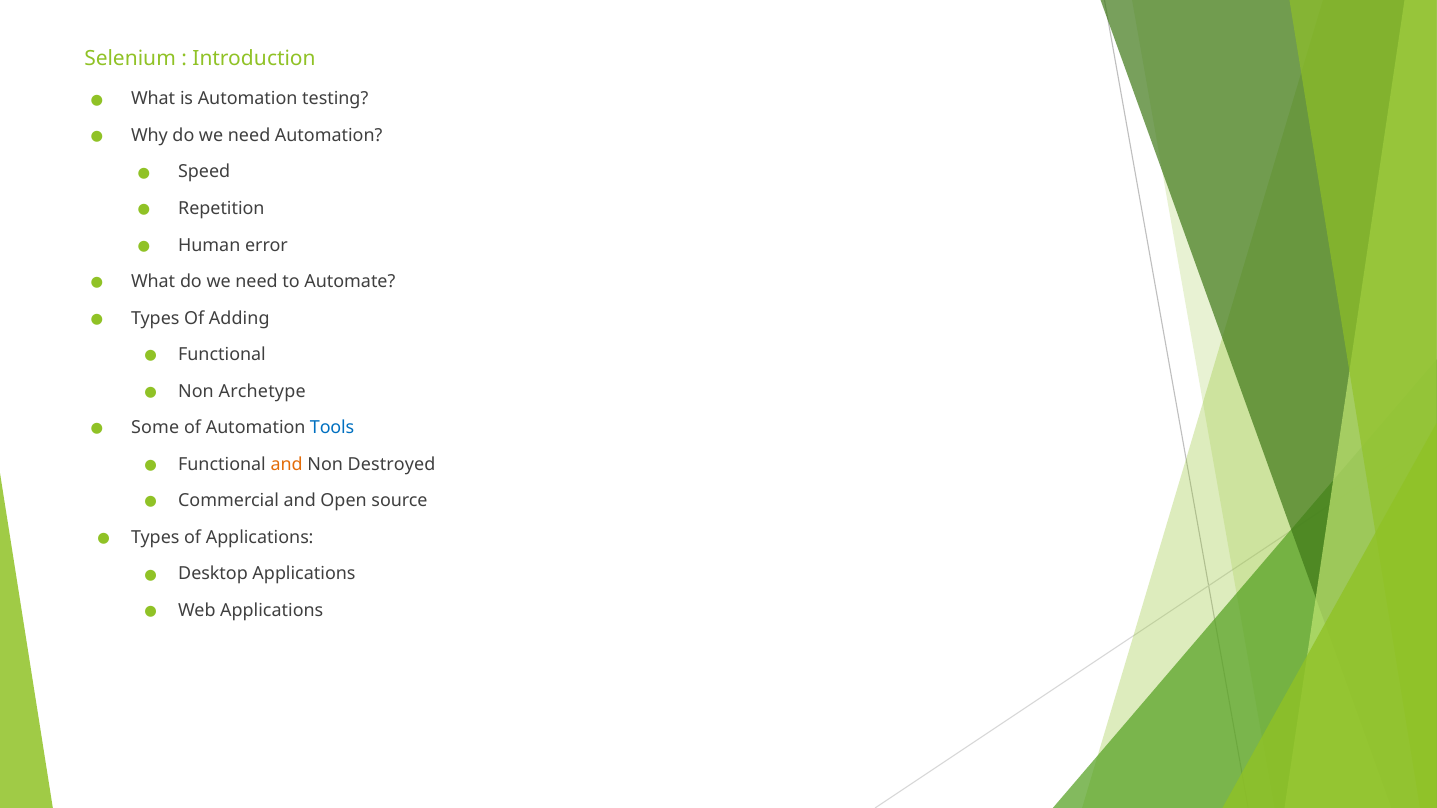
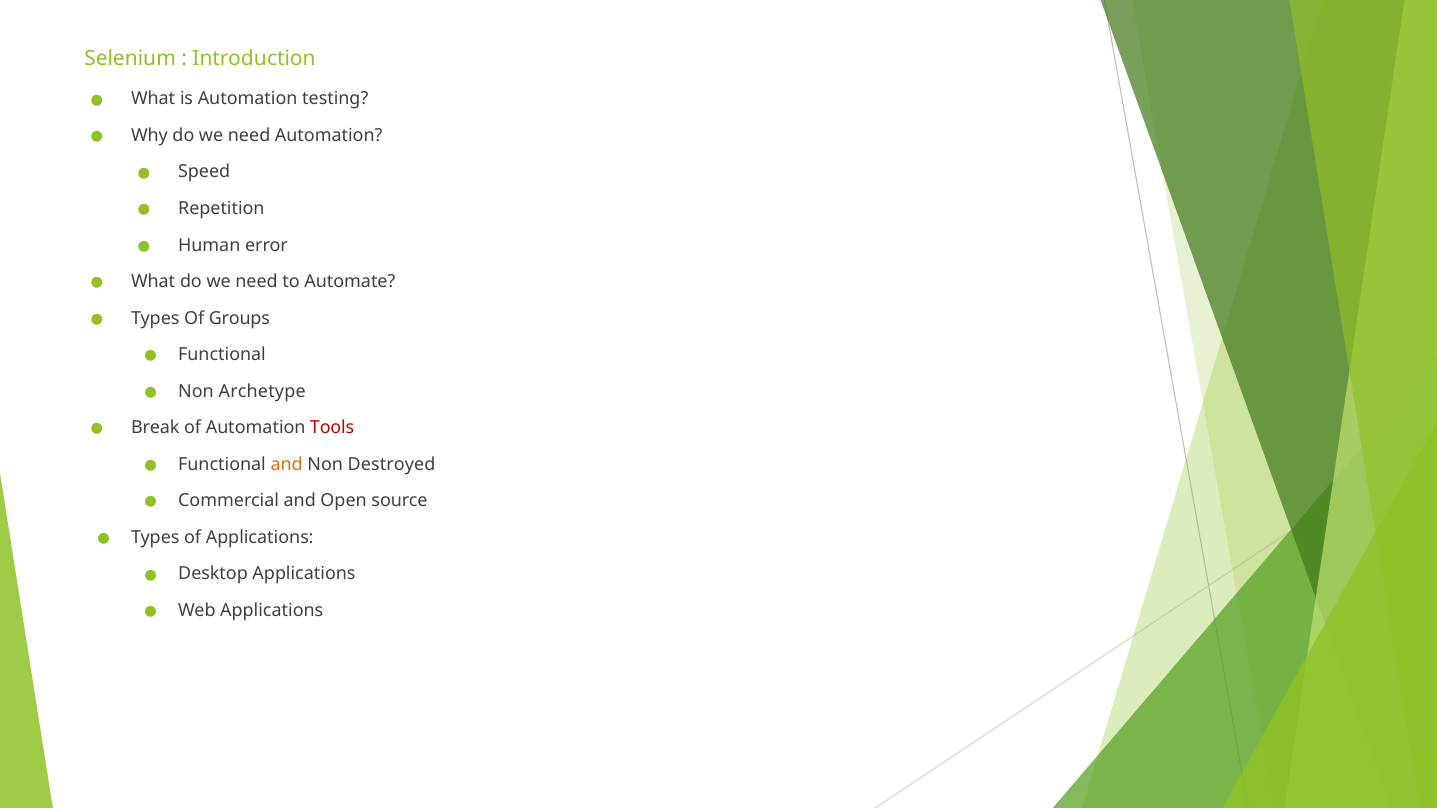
Adding: Adding -> Groups
Some: Some -> Break
Tools colour: blue -> red
